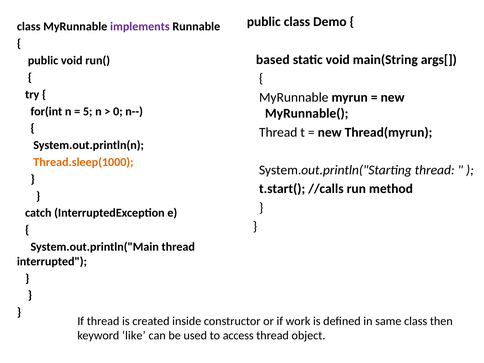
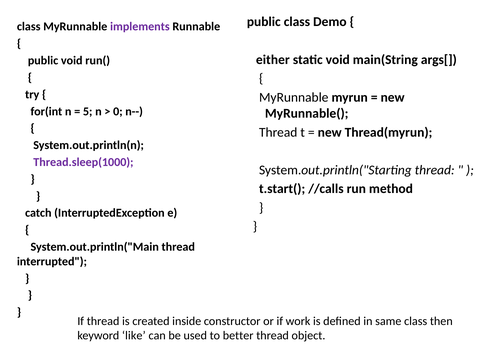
based: based -> either
Thread.sleep(1000 colour: orange -> purple
access: access -> better
